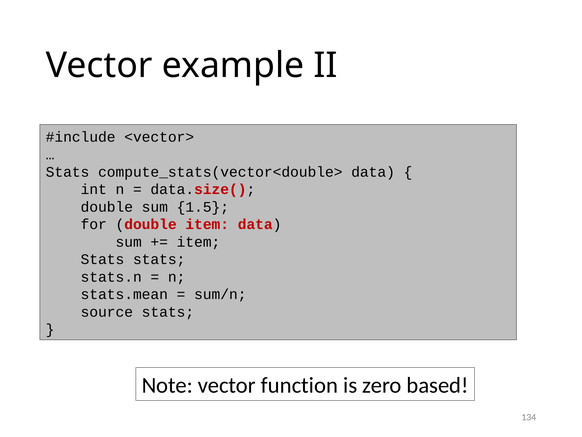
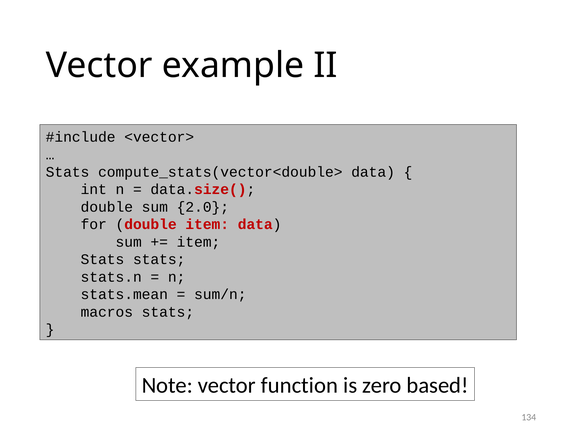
1.5: 1.5 -> 2.0
source: source -> macros
